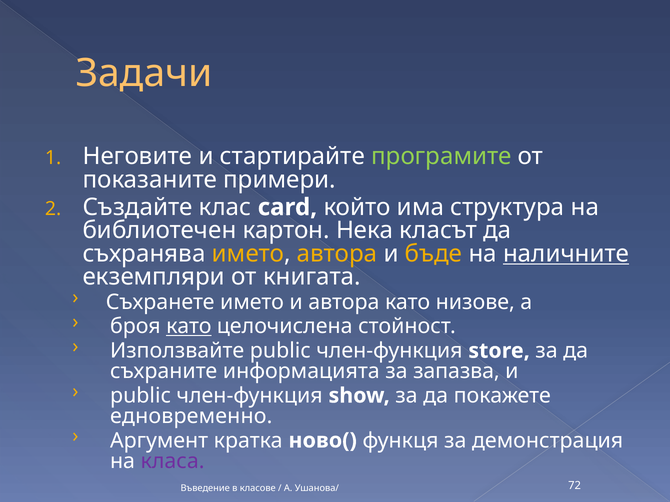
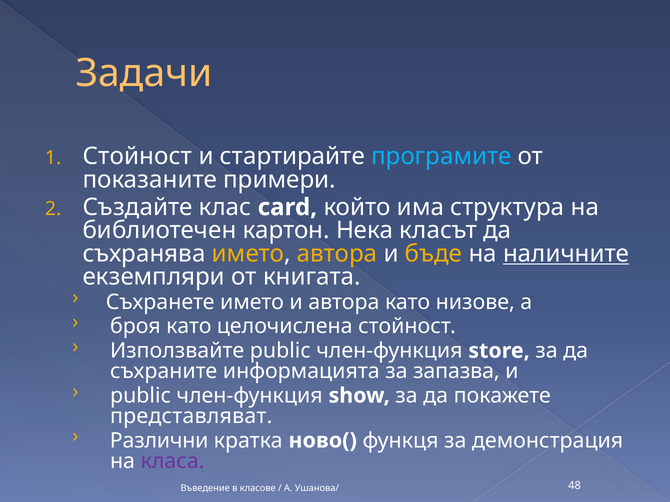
Неговите at (137, 157): Неговите -> Стойност
програмите colour: light green -> light blue
като at (189, 327) underline: present -> none
едновременно: едновременно -> представляват
Аргумент: Аргумент -> Различни
72: 72 -> 48
